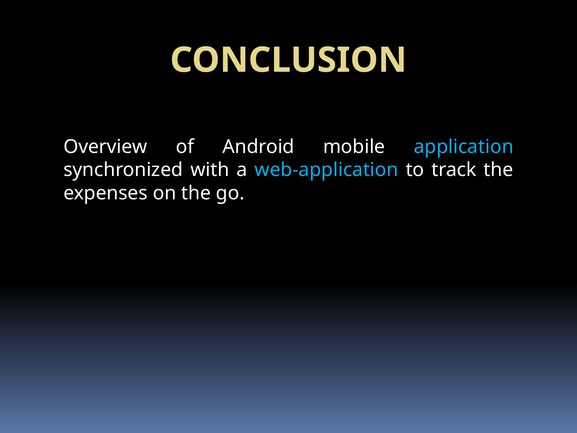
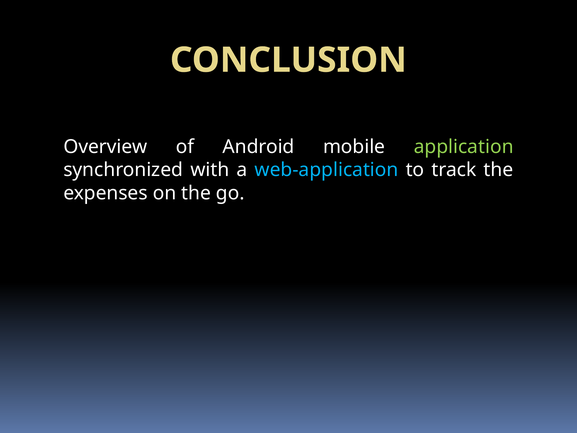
application colour: light blue -> light green
